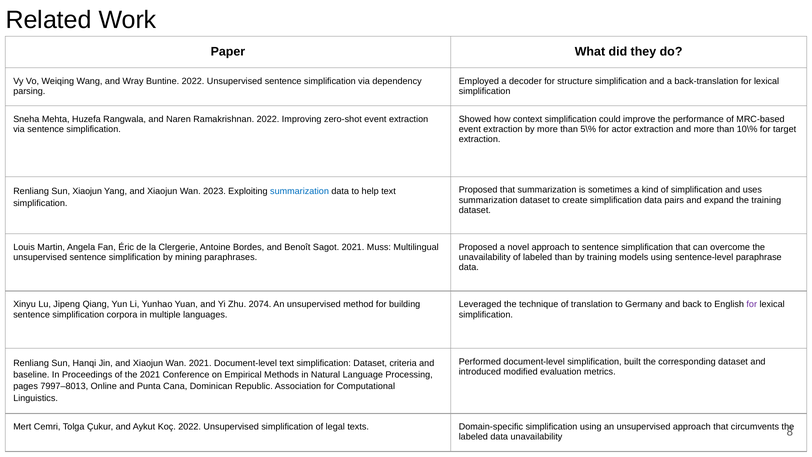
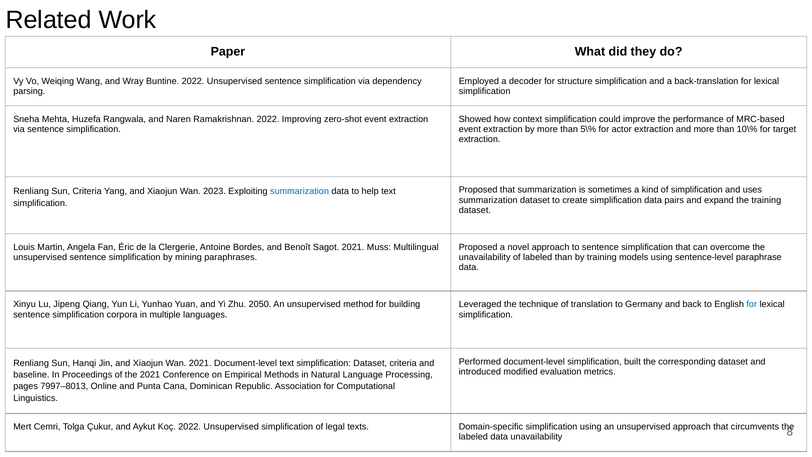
Sun Xiaojun: Xiaojun -> Criteria
2074: 2074 -> 2050
for at (752, 304) colour: purple -> blue
